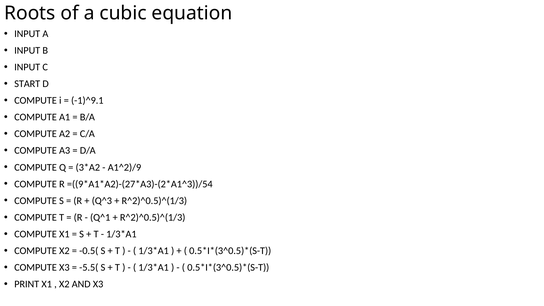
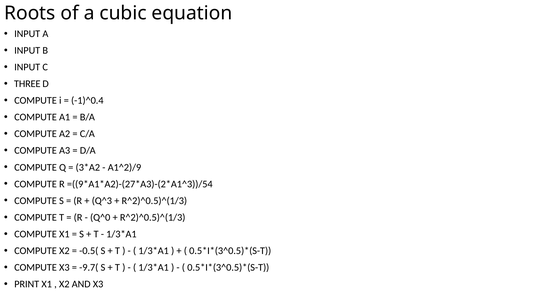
START: START -> THREE
-1)^9.1: -1)^9.1 -> -1)^0.4
Q^1: Q^1 -> Q^0
-5.5(: -5.5( -> -9.7(
